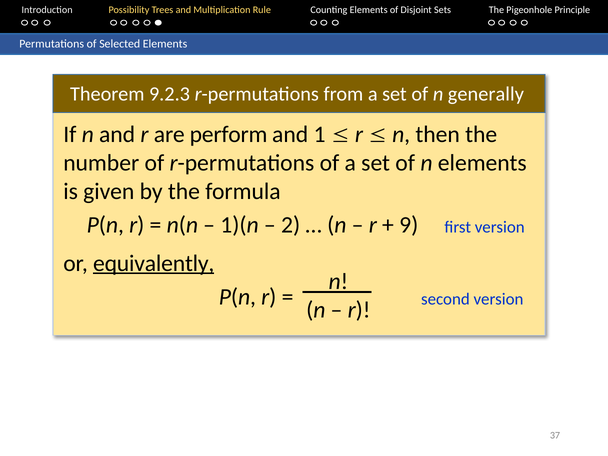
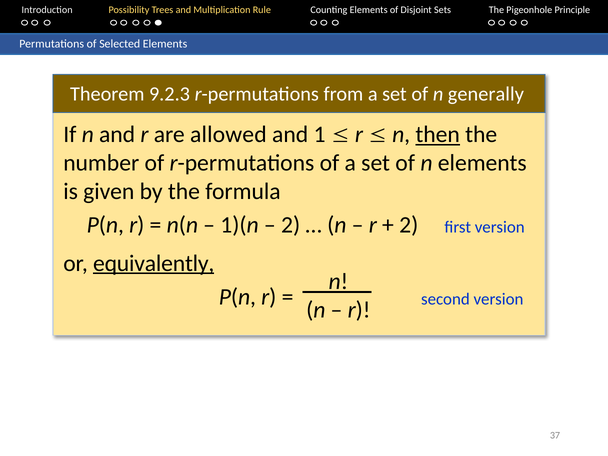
perform: perform -> allowed
then underline: none -> present
9 at (409, 225): 9 -> 2
